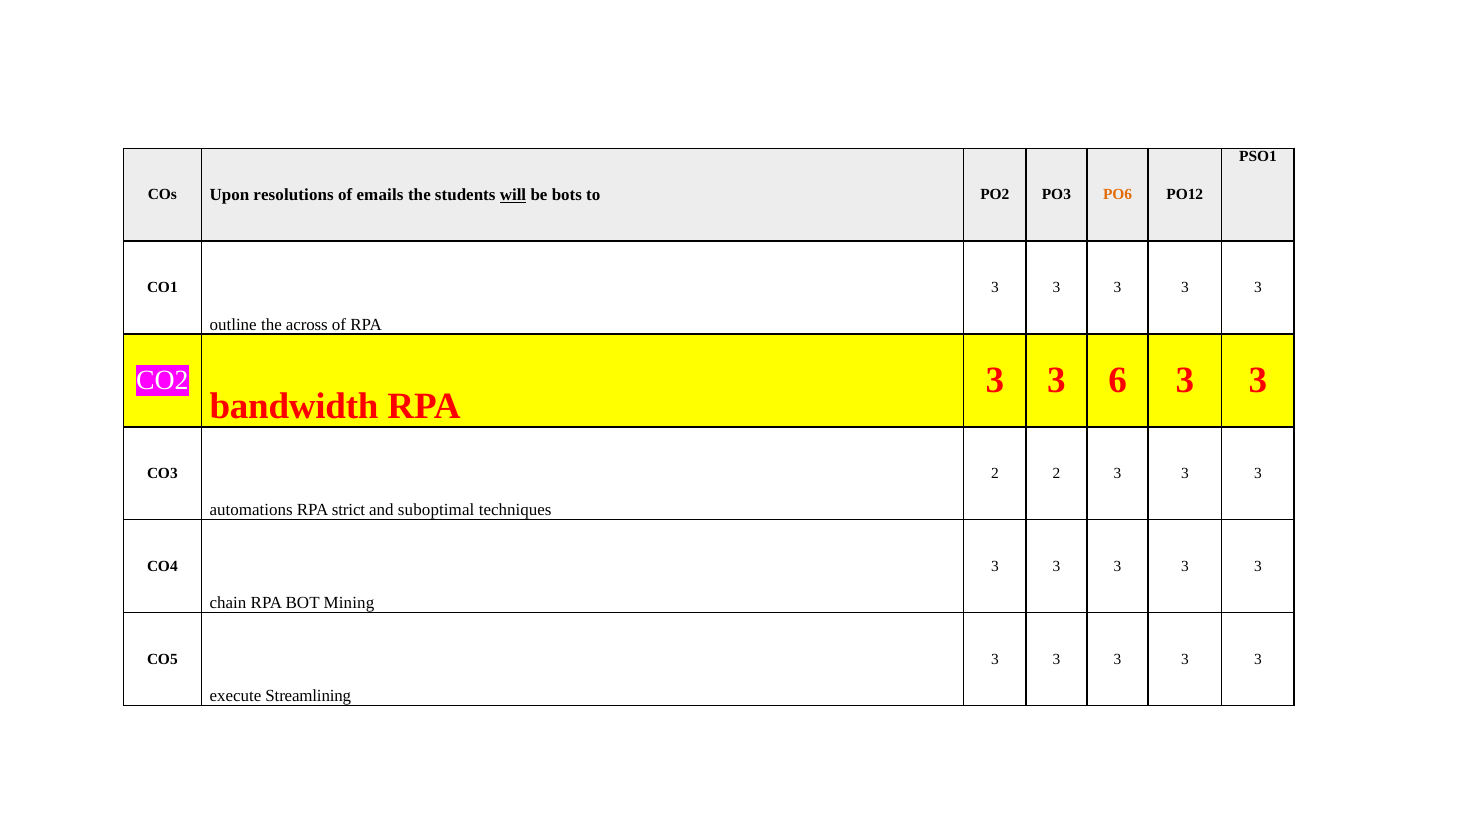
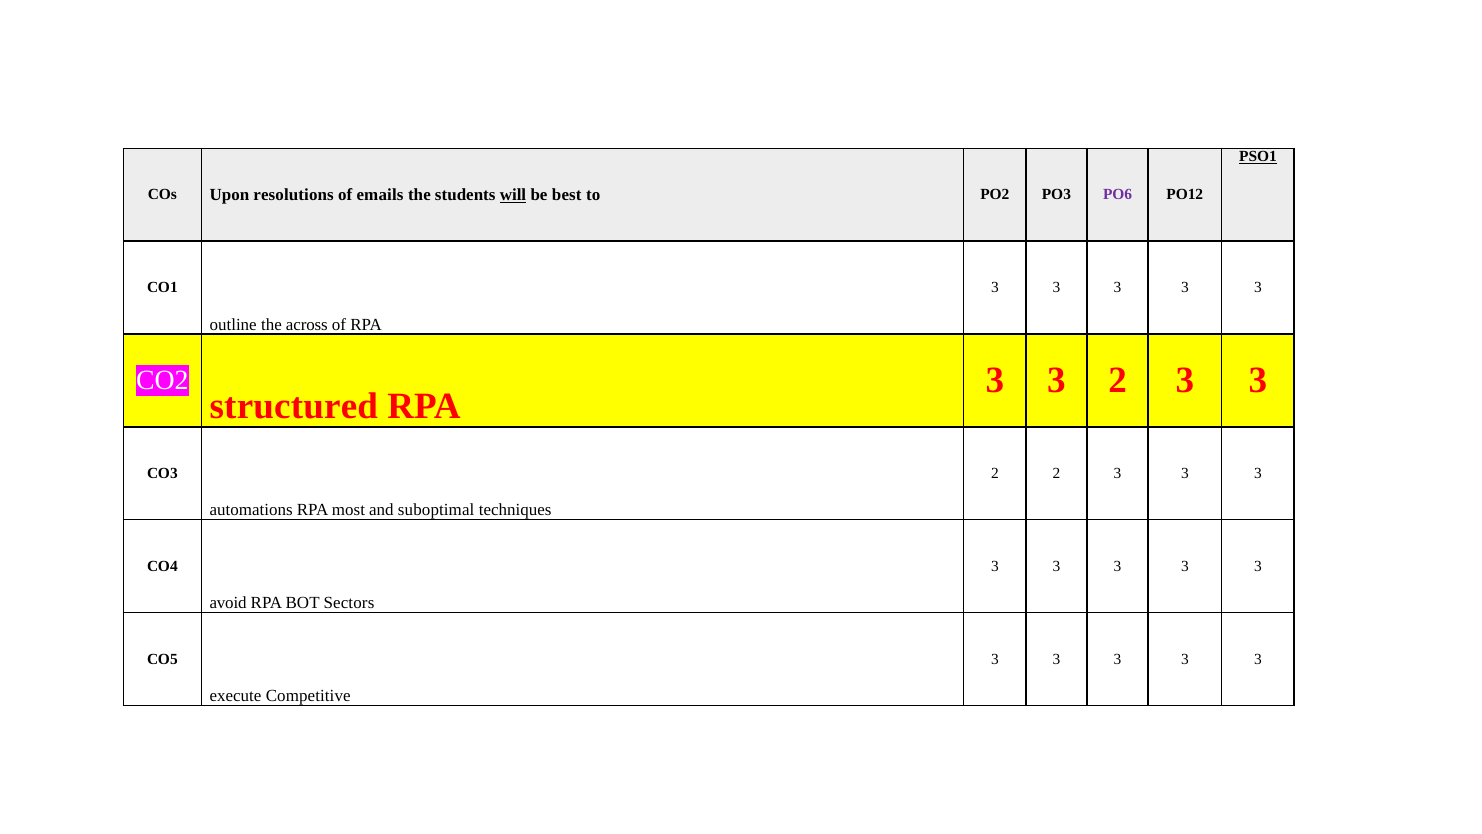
PSO1 underline: none -> present
bots: bots -> best
PO6 colour: orange -> purple
3 6: 6 -> 2
bandwidth: bandwidth -> structured
strict: strict -> most
chain: chain -> avoid
Mining: Mining -> Sectors
Streamlining: Streamlining -> Competitive
